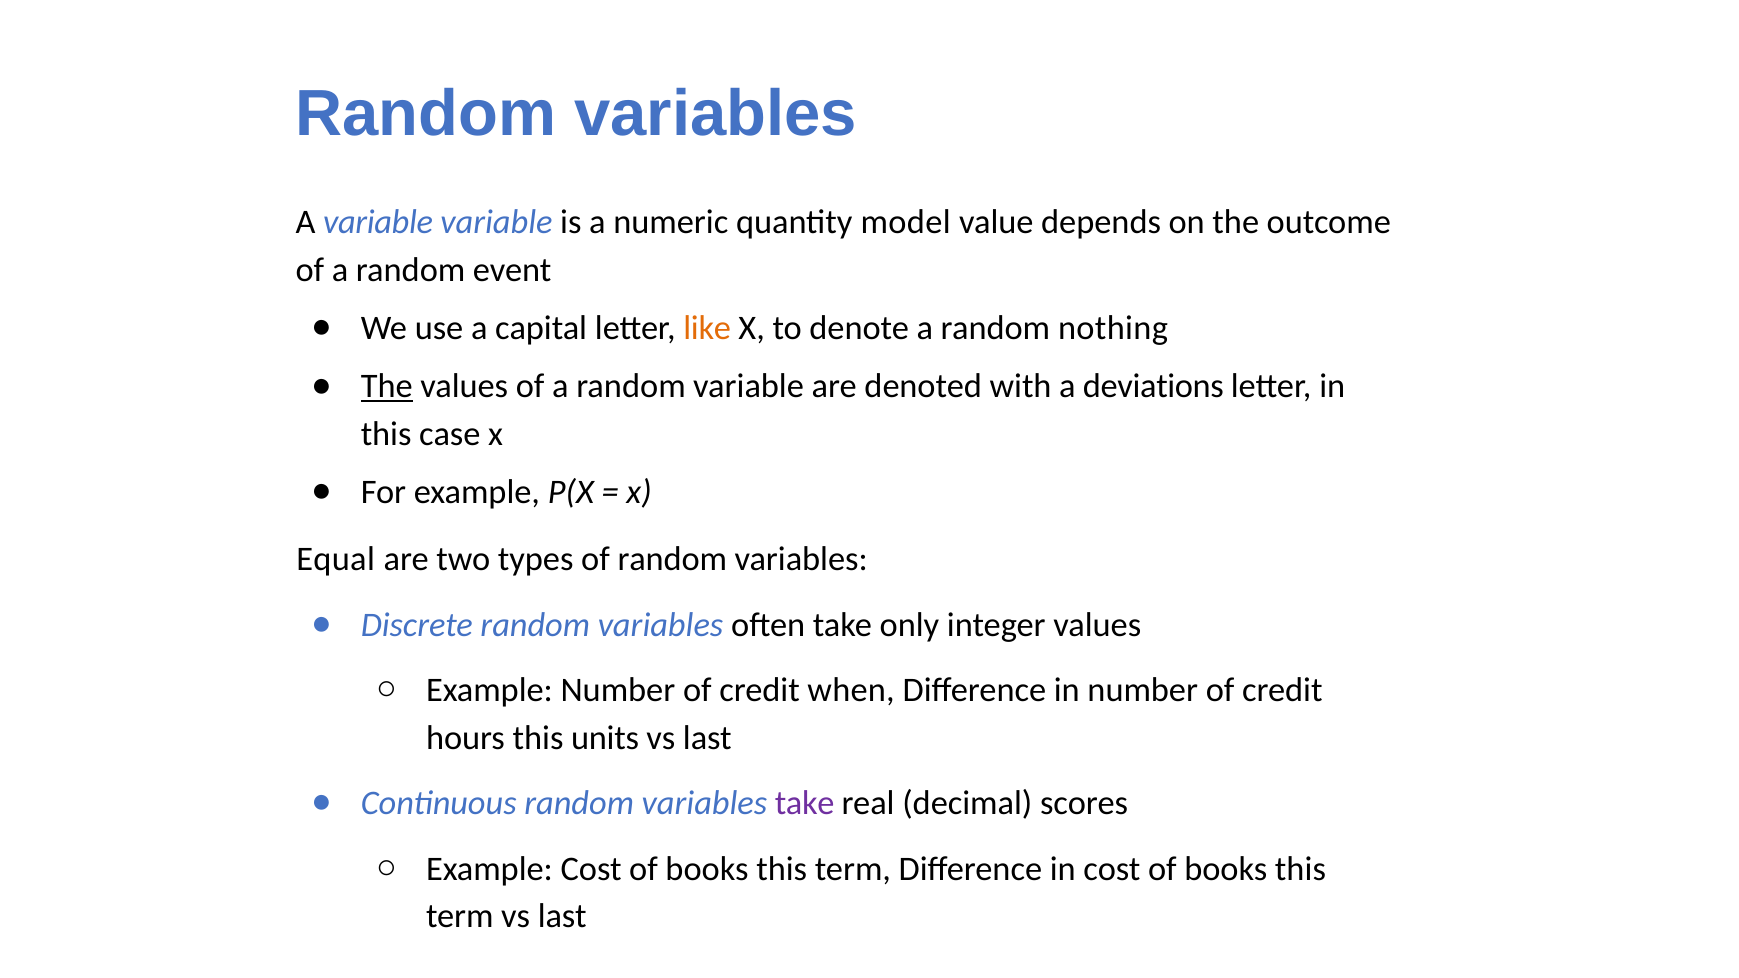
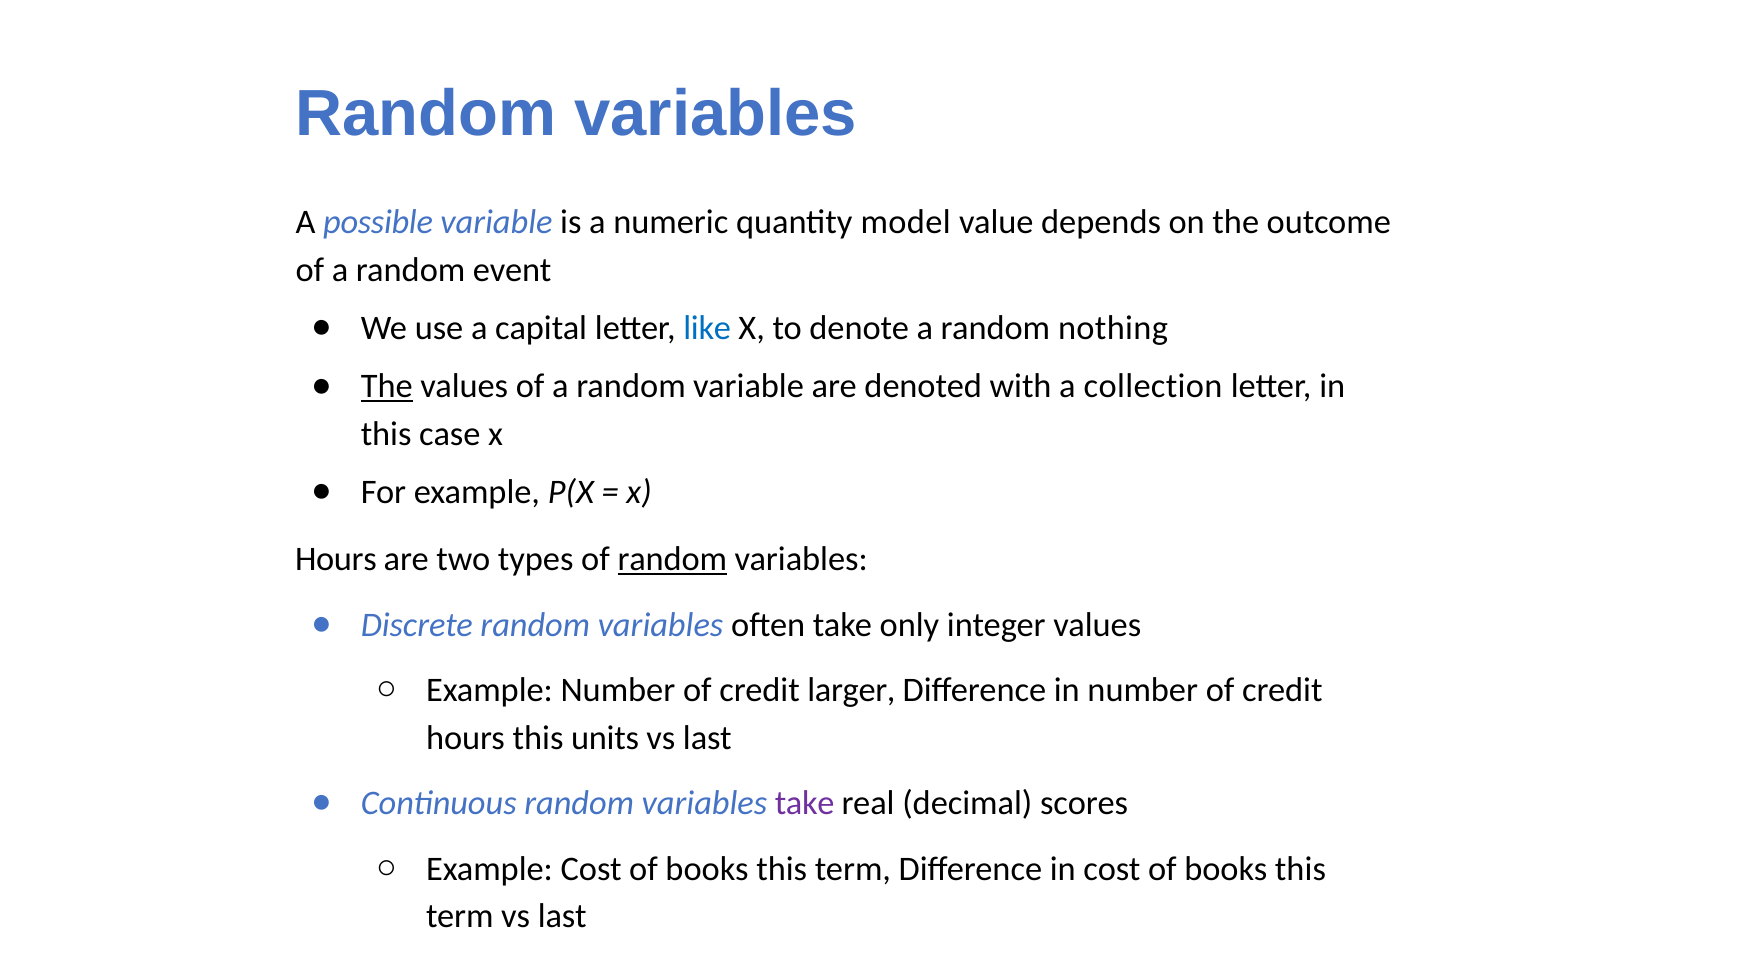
A variable: variable -> possible
like colour: orange -> blue
deviations: deviations -> collection
Equal at (336, 560): Equal -> Hours
random at (672, 560) underline: none -> present
when: when -> larger
